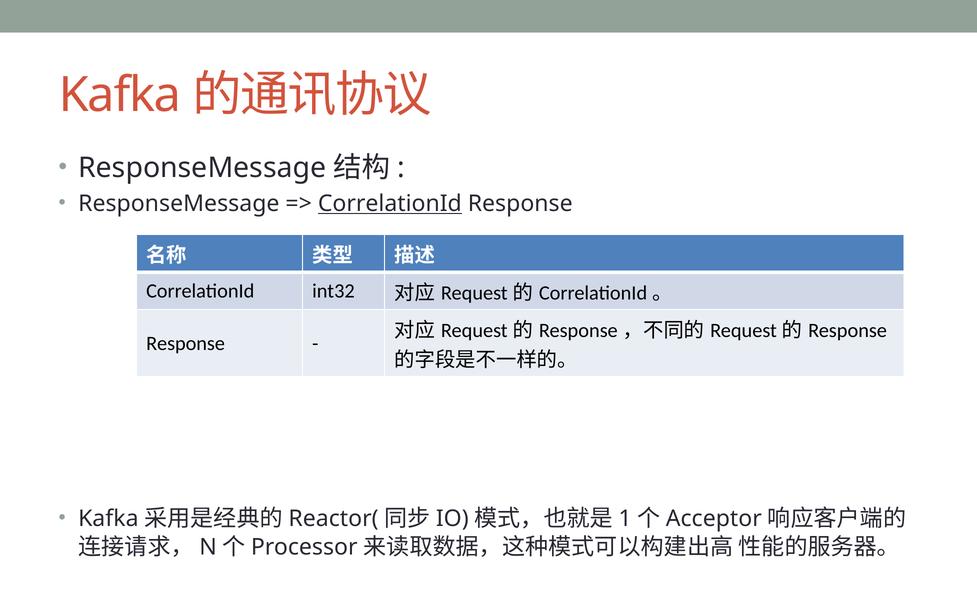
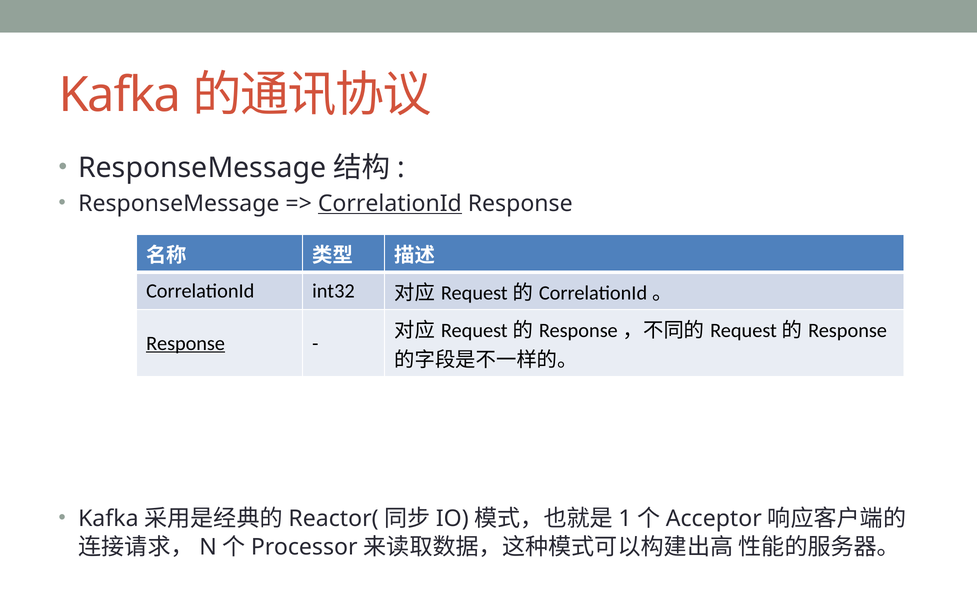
Response at (186, 344) underline: none -> present
